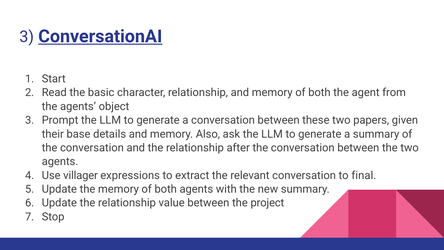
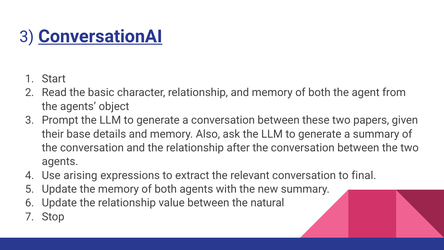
villager: villager -> arising
project: project -> natural
